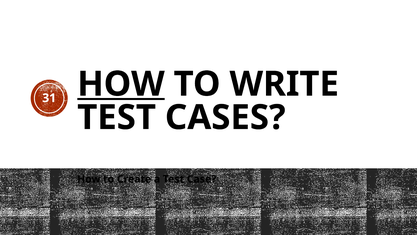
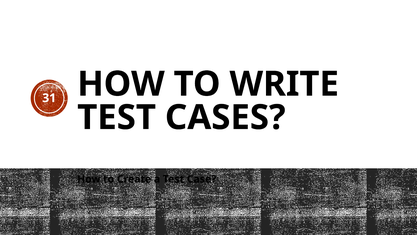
HOW at (121, 84) underline: present -> none
